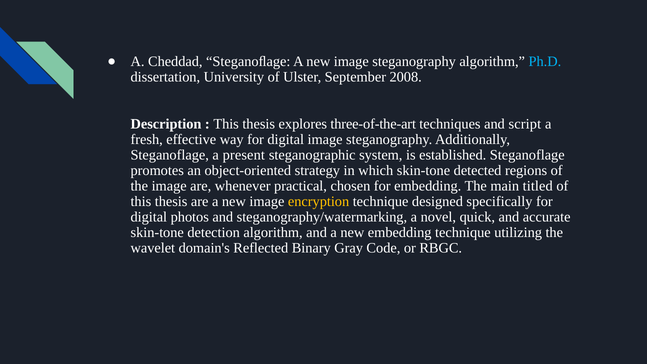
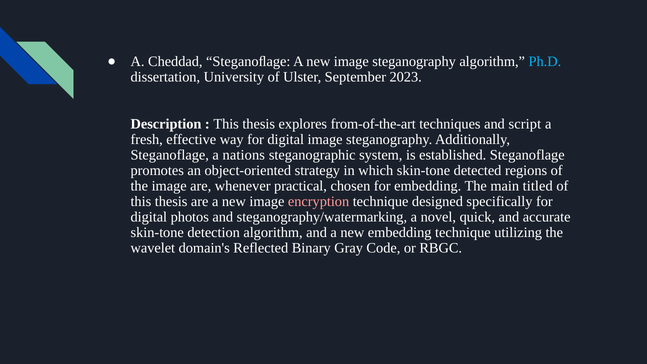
2008: 2008 -> 2023
three-of-the-art: three-of-the-art -> from-of-the-art
present: present -> nations
encryption colour: yellow -> pink
